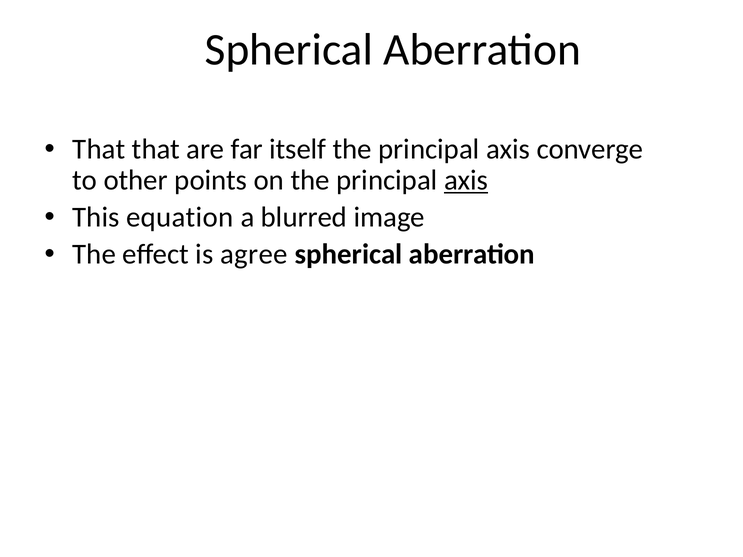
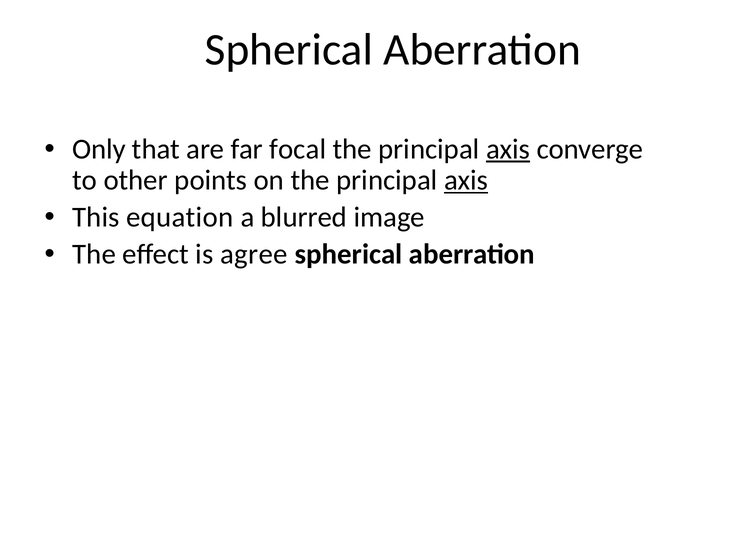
That at (99, 149): That -> Only
itself: itself -> focal
axis at (508, 149) underline: none -> present
